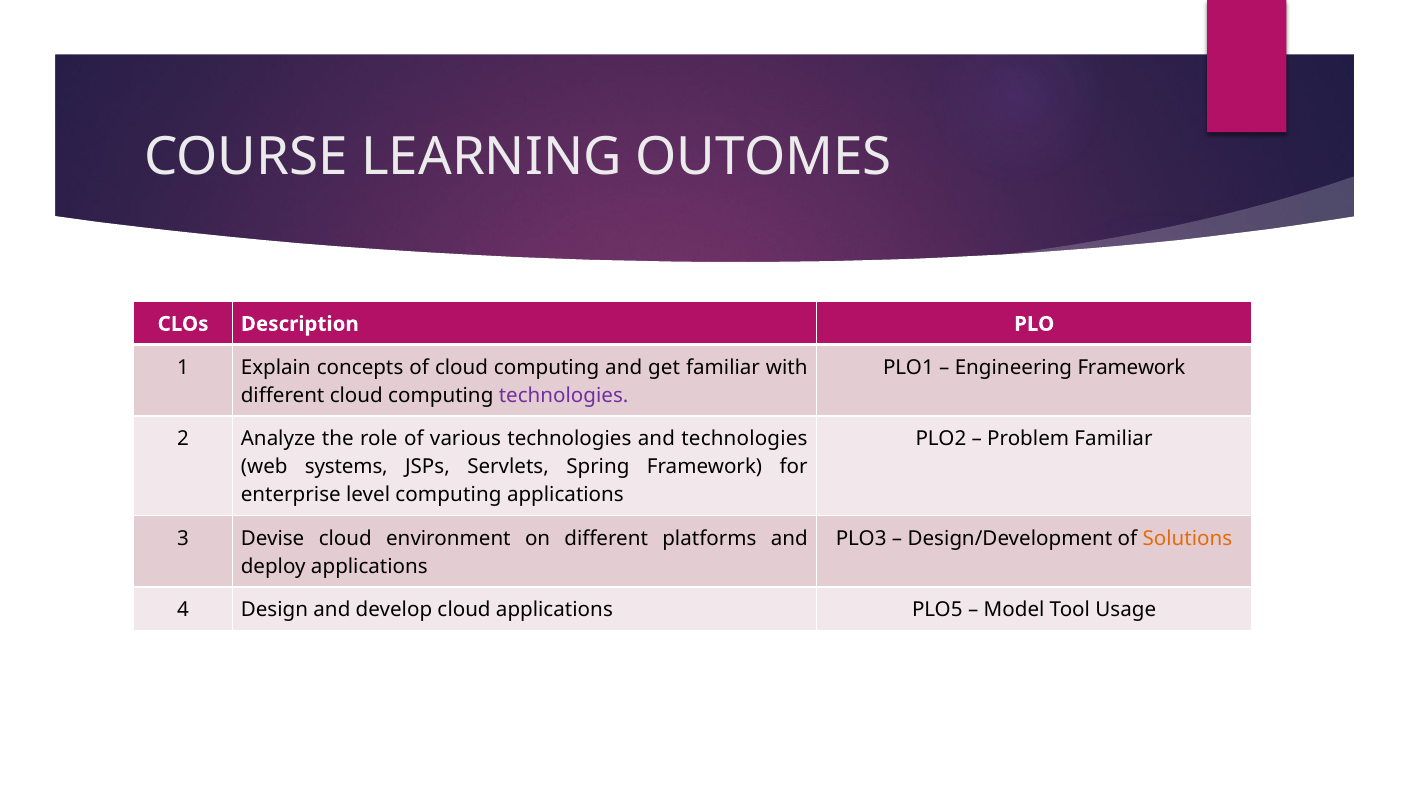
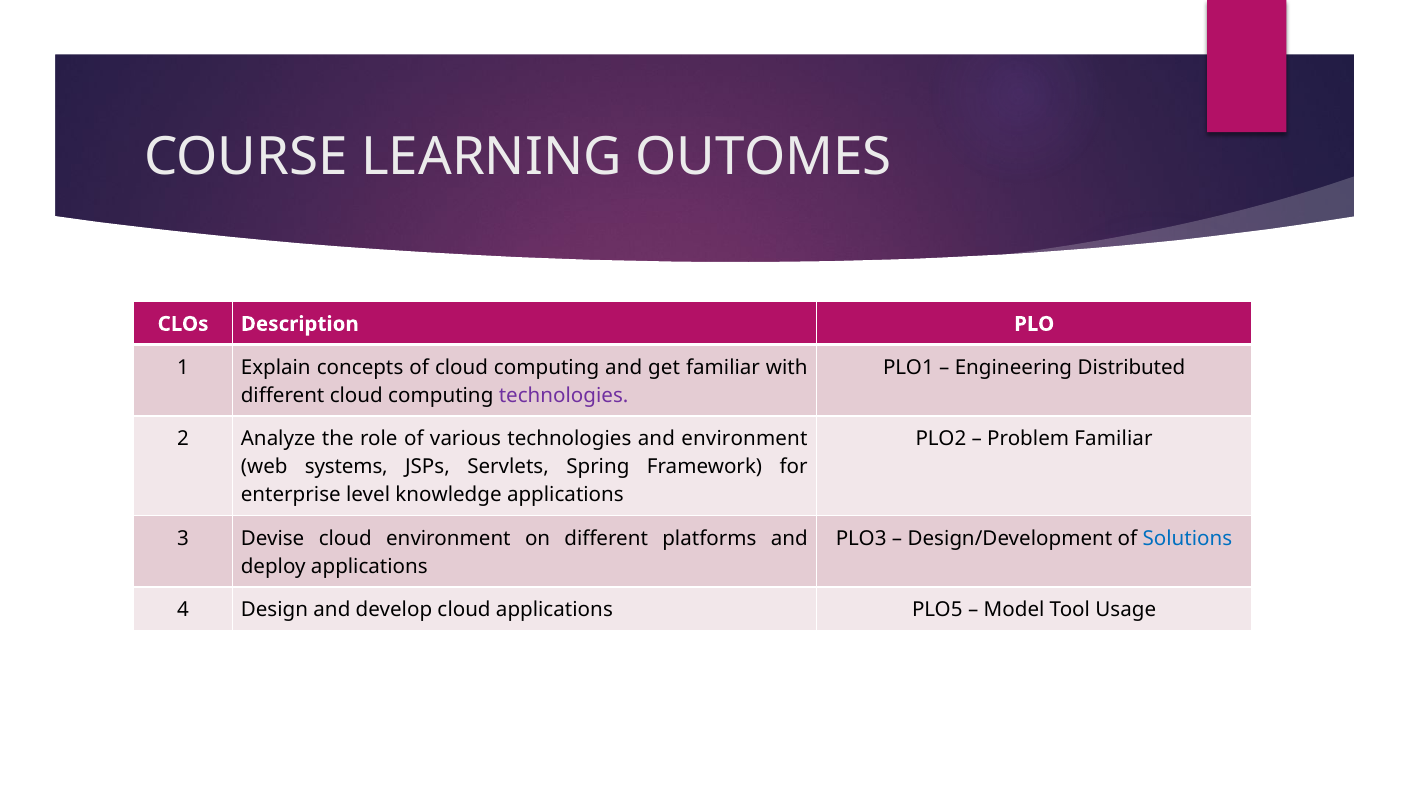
Engineering Framework: Framework -> Distributed
and technologies: technologies -> environment
level computing: computing -> knowledge
Solutions colour: orange -> blue
